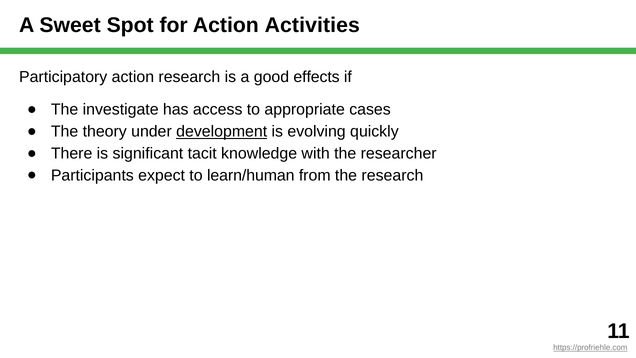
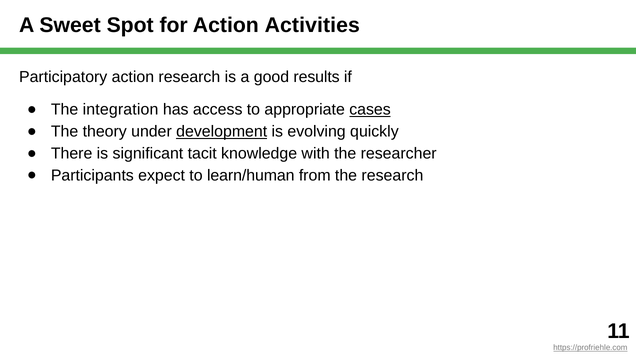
effects: effects -> results
investigate: investigate -> integration
cases underline: none -> present
